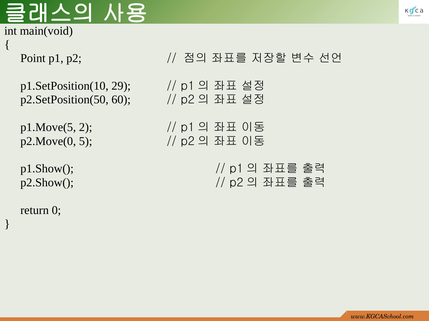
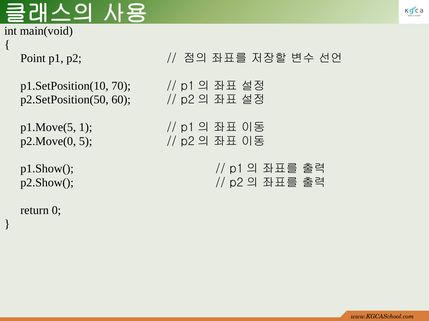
29: 29 -> 70
2: 2 -> 1
